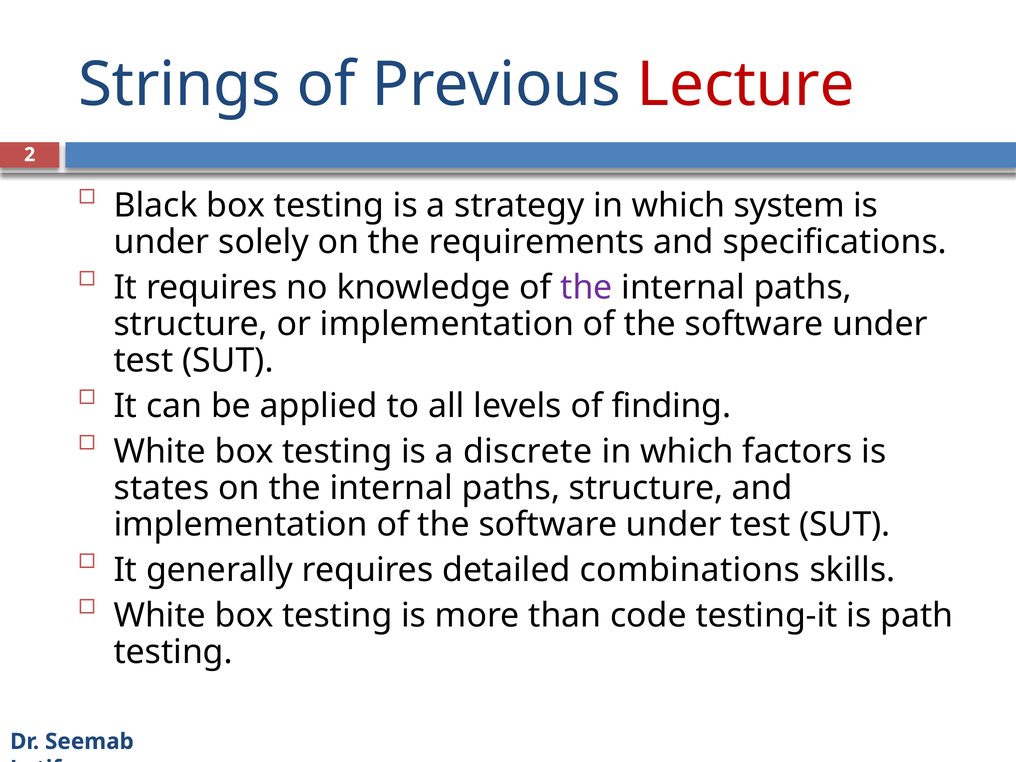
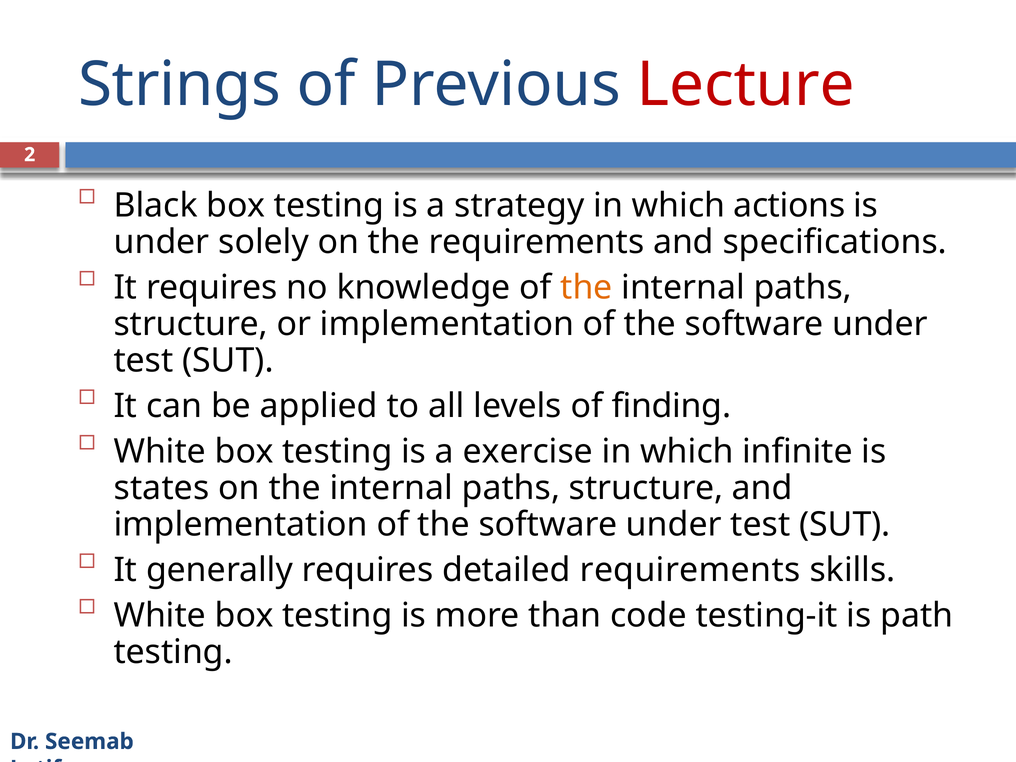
system: system -> actions
the at (586, 287) colour: purple -> orange
discrete: discrete -> exercise
factors: factors -> infinite
detailed combinations: combinations -> requirements
